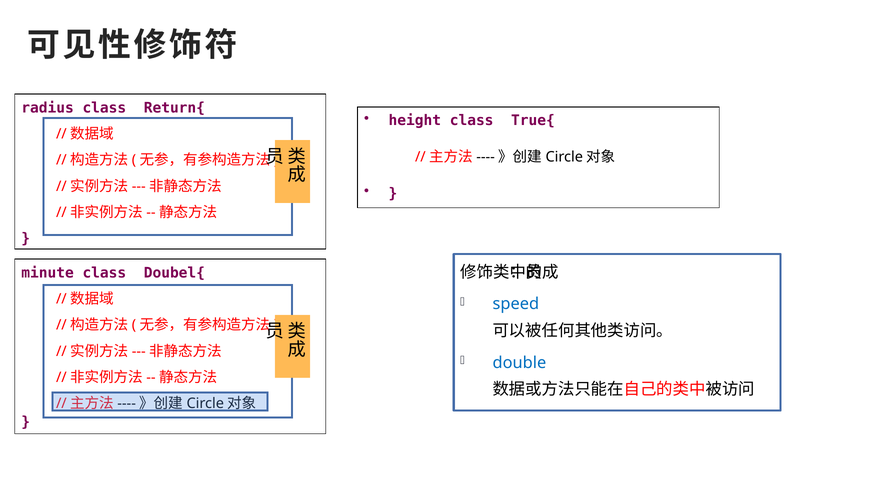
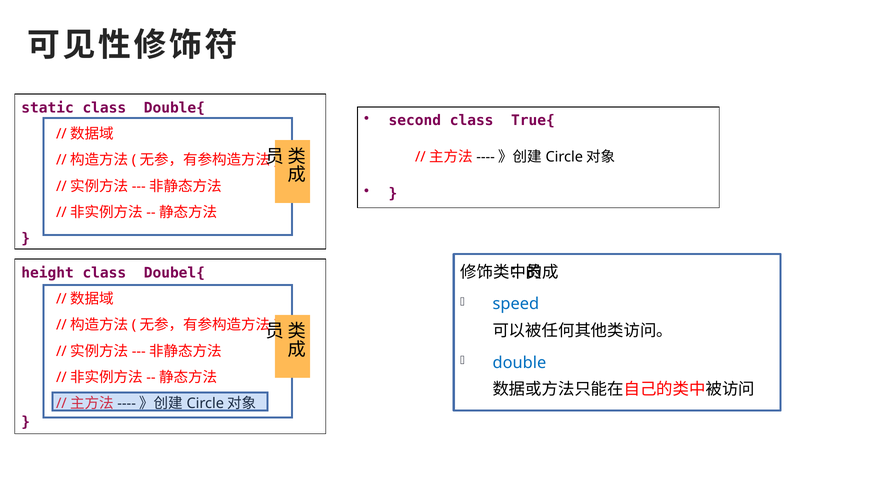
radius: radius -> static
Return{: Return{ -> Double{
height: height -> second
minute: minute -> height
